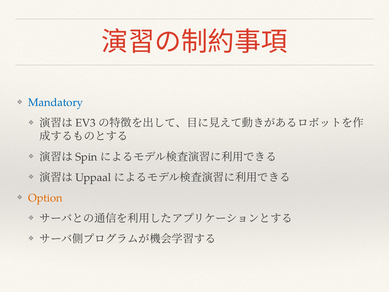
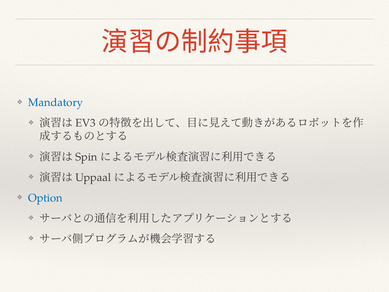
Option colour: orange -> blue
